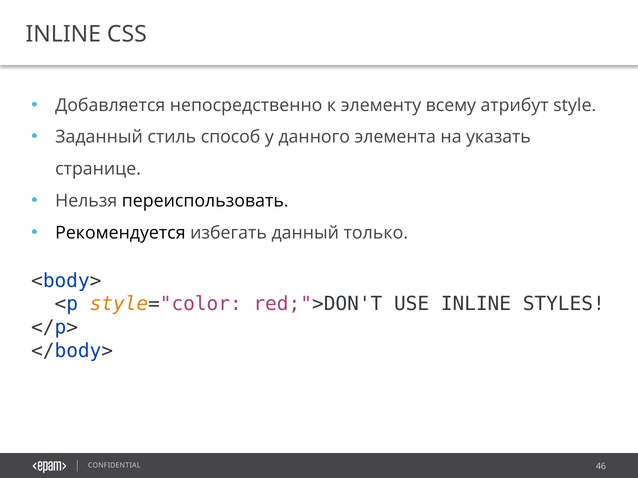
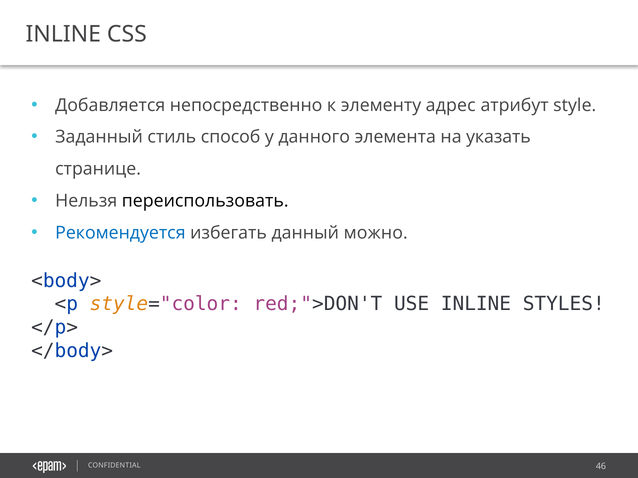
всему: всему -> адрес
Рекомендуется colour: black -> blue
только: только -> можно
